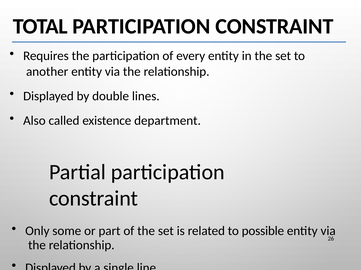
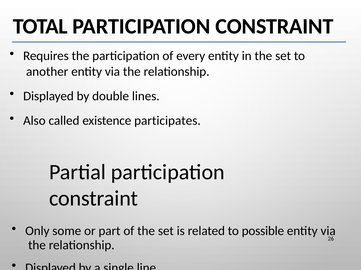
department: department -> participates
